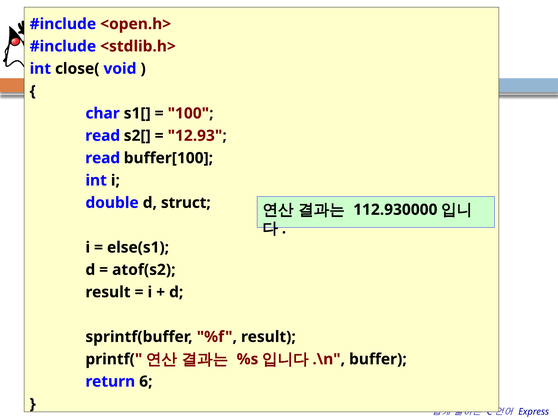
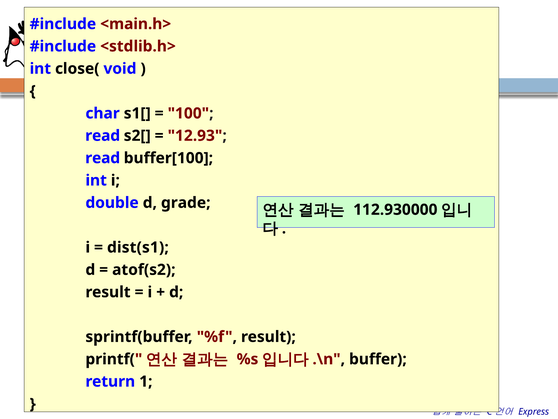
<open.h>: <open.h> -> <main.h>
struct: struct -> grade
else(s1: else(s1 -> dist(s1
6: 6 -> 1
